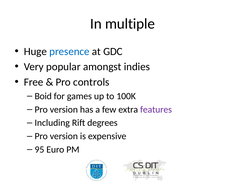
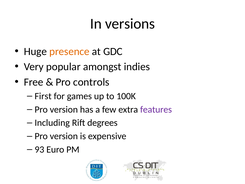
multiple: multiple -> versions
presence colour: blue -> orange
Boid: Boid -> First
95: 95 -> 93
